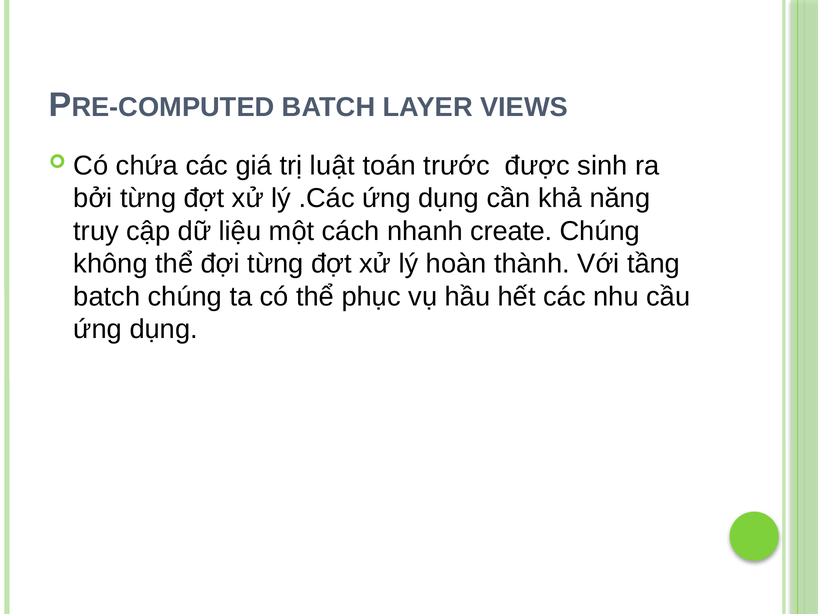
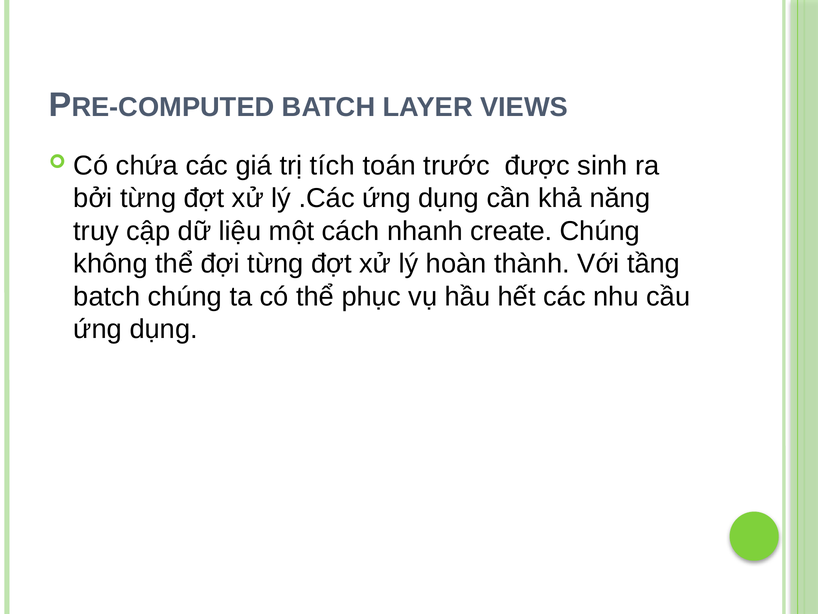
luật: luật -> tích
